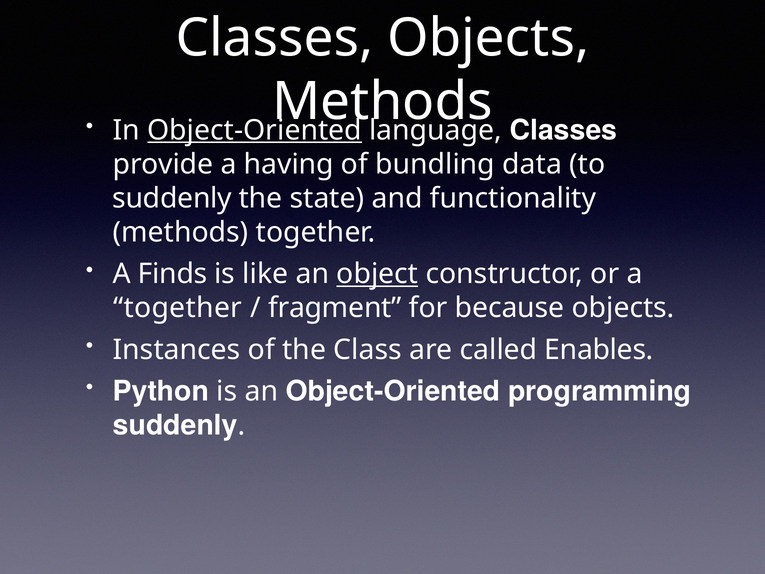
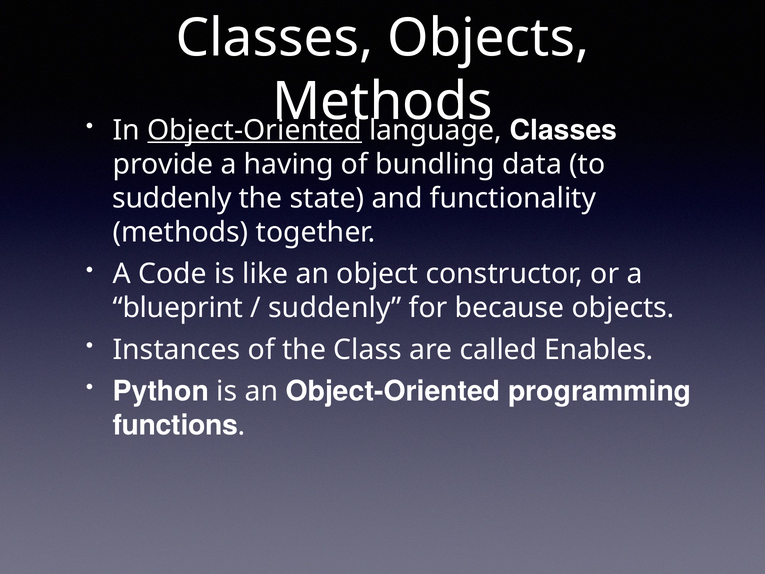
Finds: Finds -> Code
object underline: present -> none
together at (178, 308): together -> blueprint
fragment at (335, 308): fragment -> suddenly
suddenly at (175, 425): suddenly -> functions
